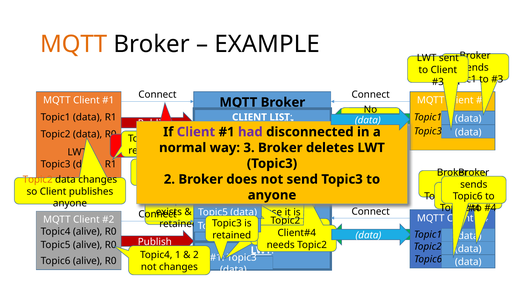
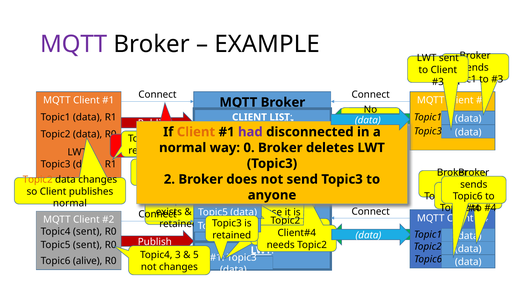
MQTT at (74, 44) colour: orange -> purple
Client at (196, 132) colour: purple -> orange
3: 3 -> 0
anyone at (70, 203): anyone -> normal
Topic4 alive: alive -> sent
Topic5 alive: alive -> sent
1: 1 -> 3
2 at (196, 255): 2 -> 5
